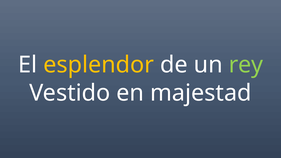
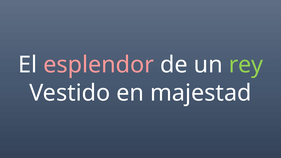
esplendor colour: yellow -> pink
